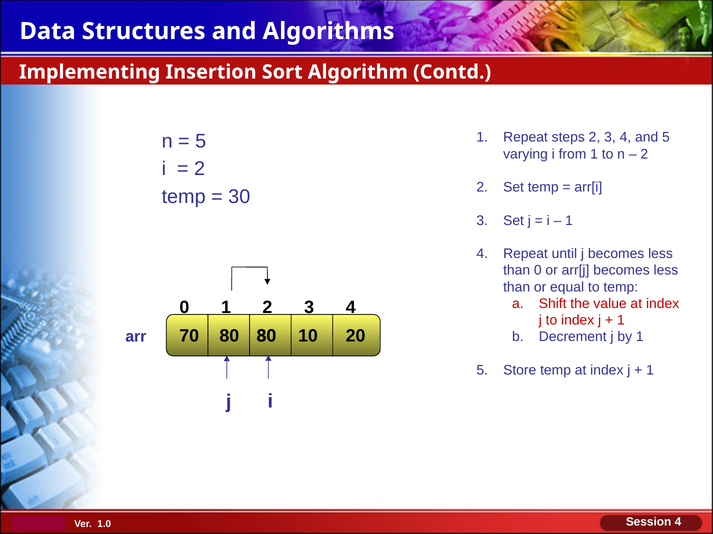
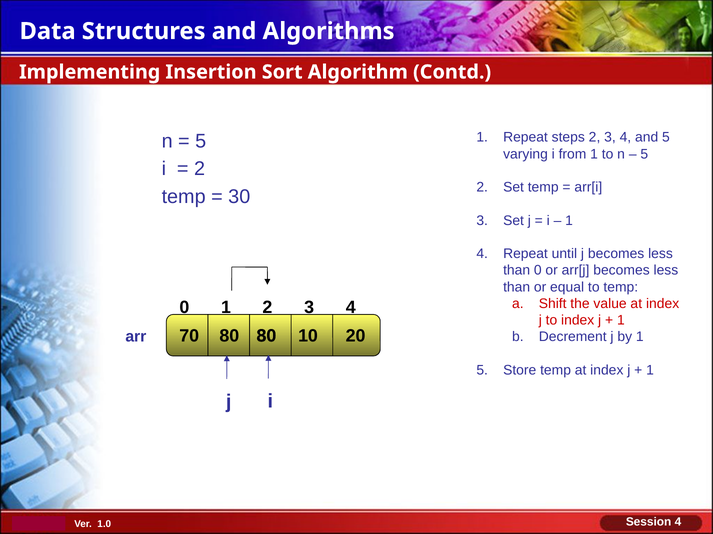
2 at (644, 154): 2 -> 5
